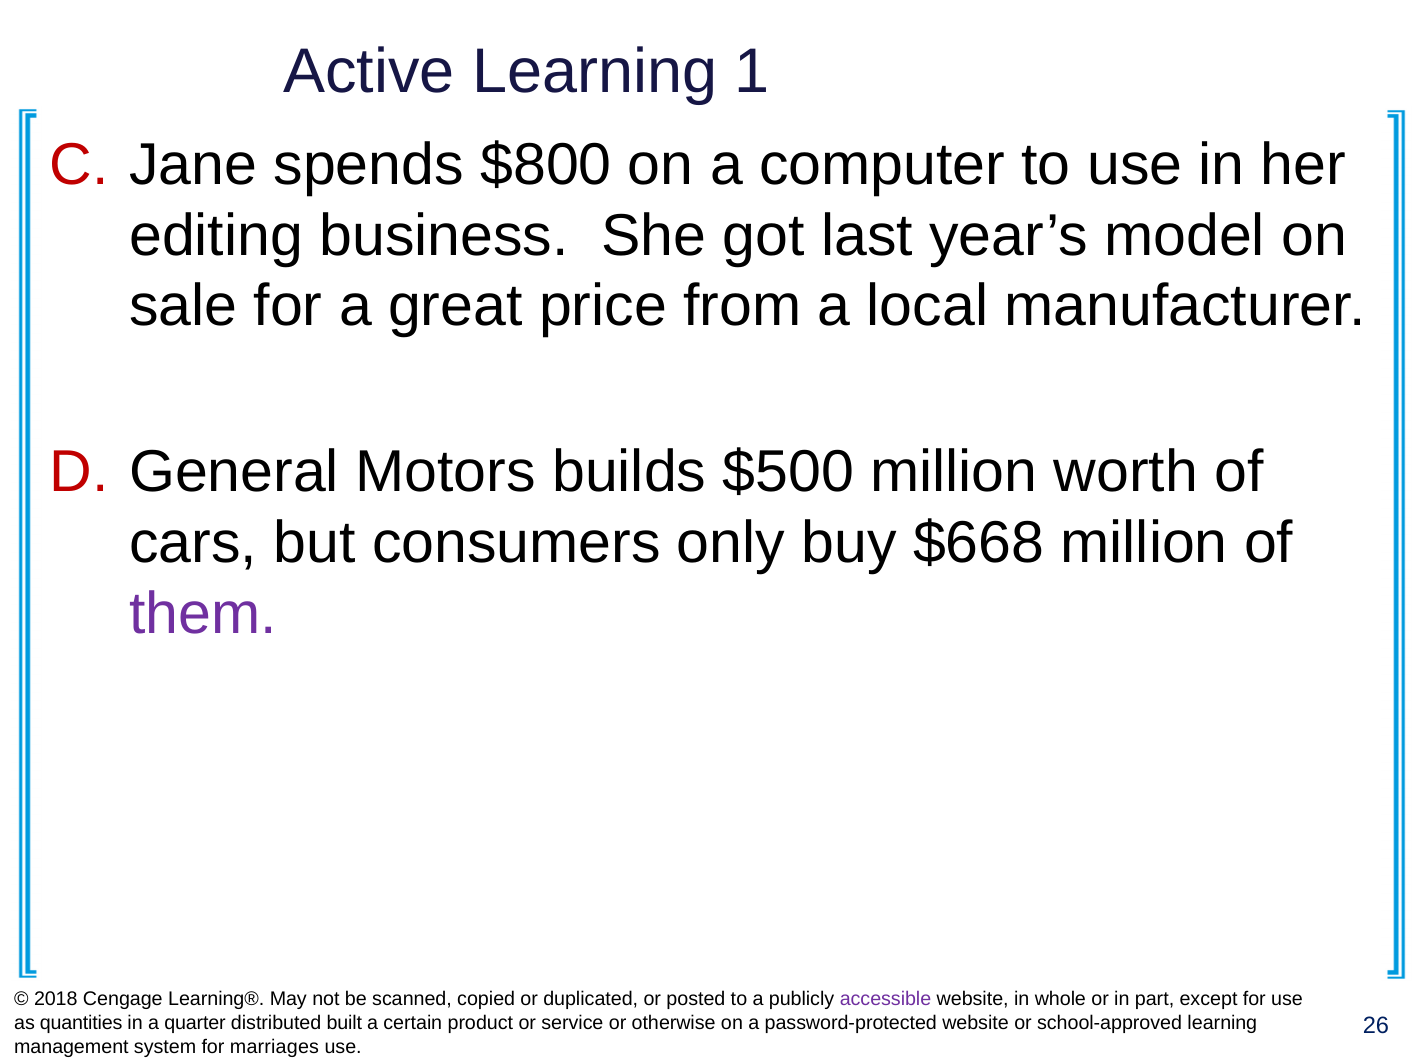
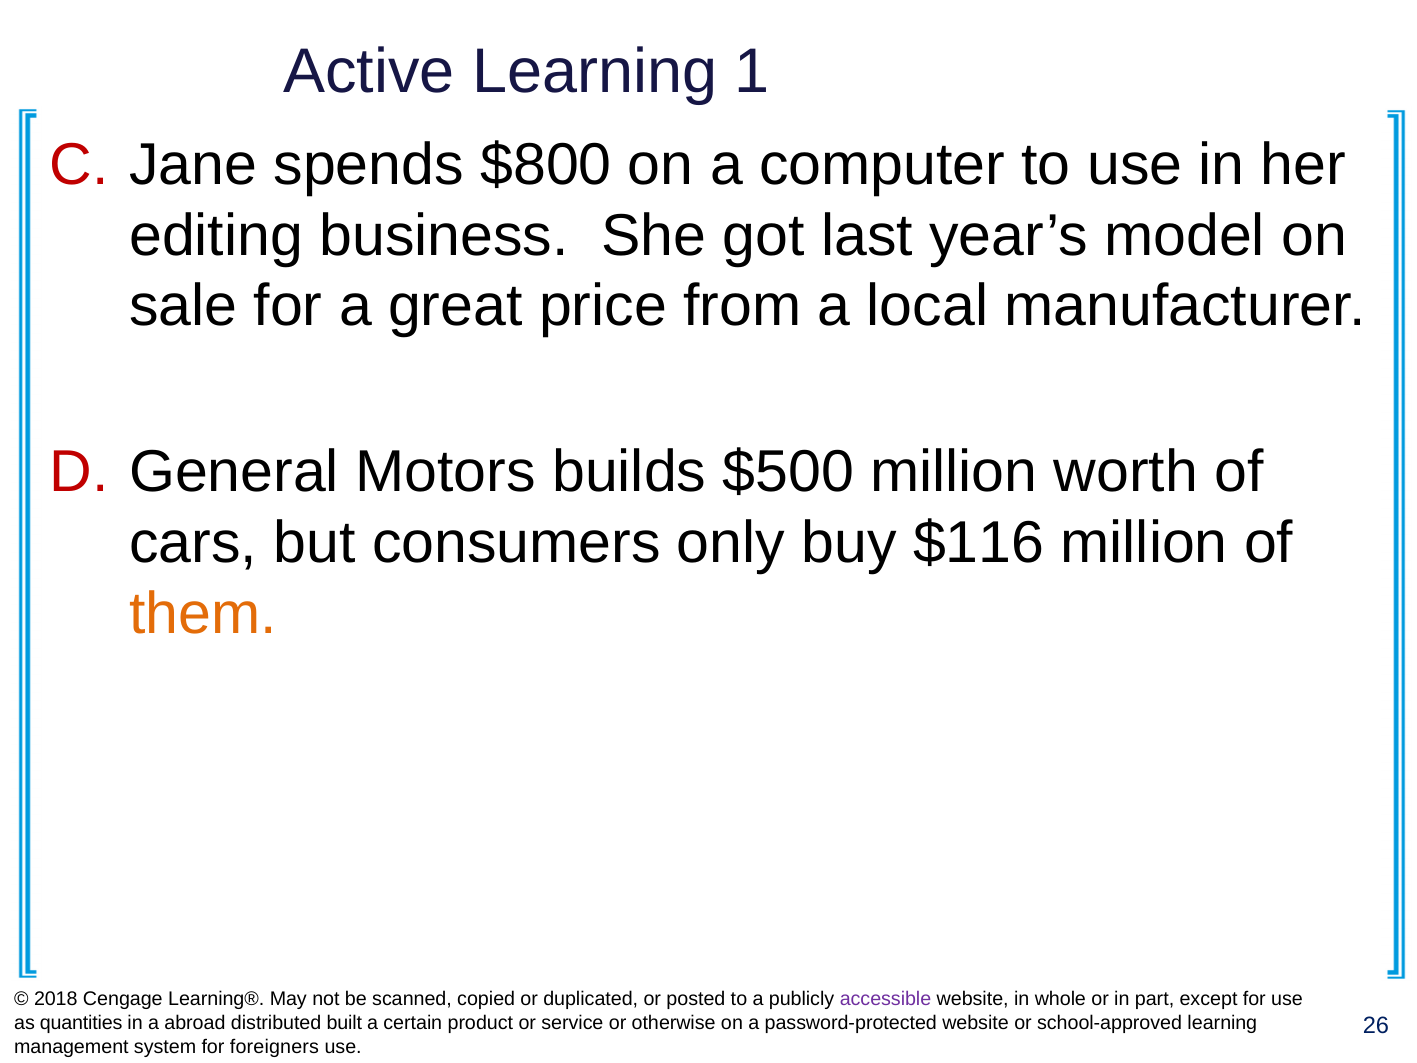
$668: $668 -> $116
them colour: purple -> orange
quarter: quarter -> abroad
marriages: marriages -> foreigners
